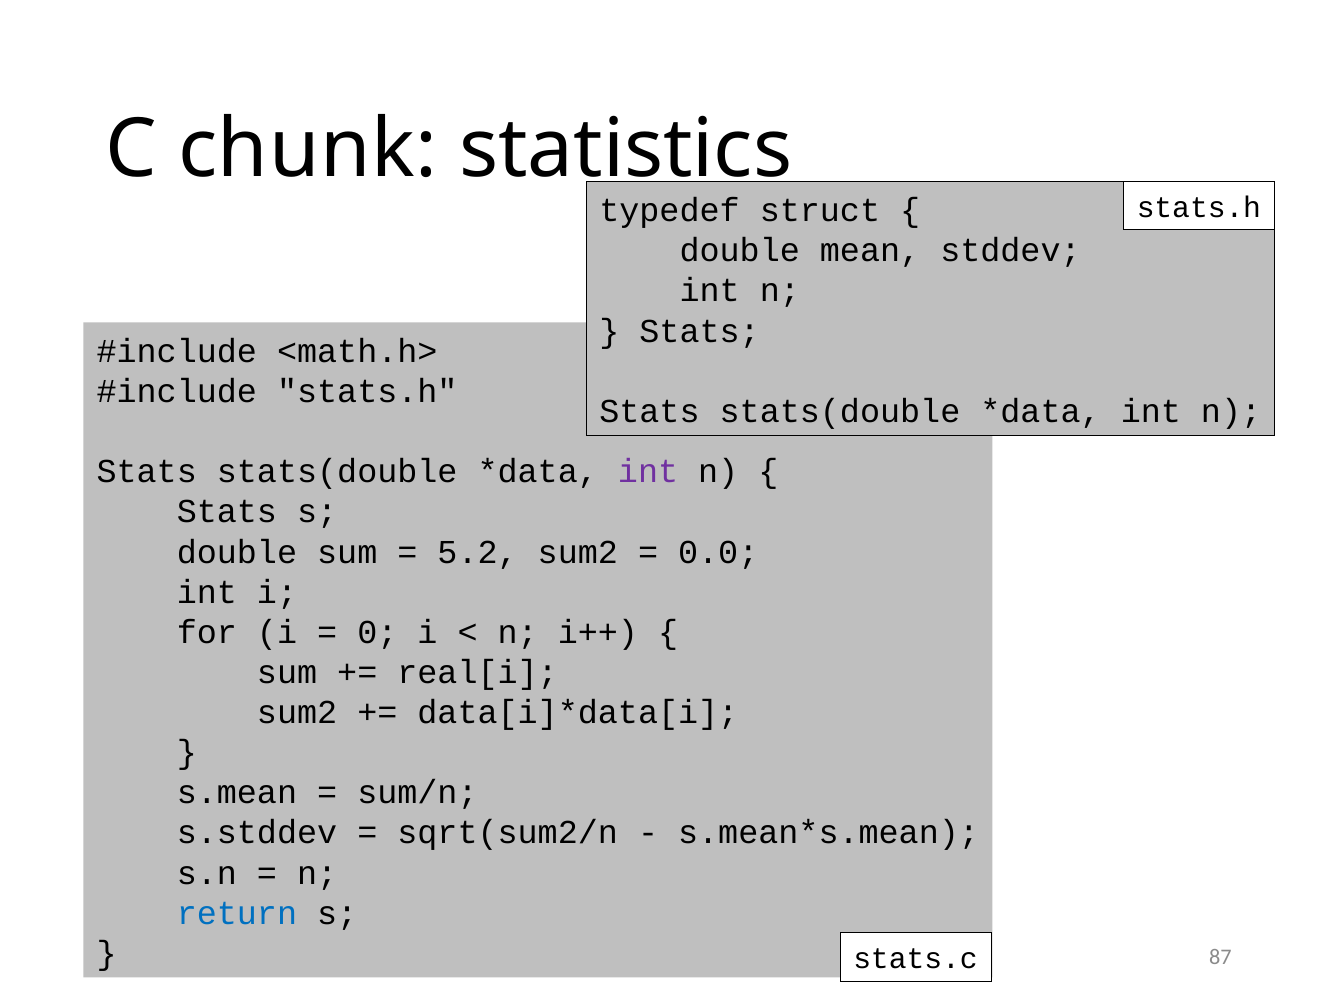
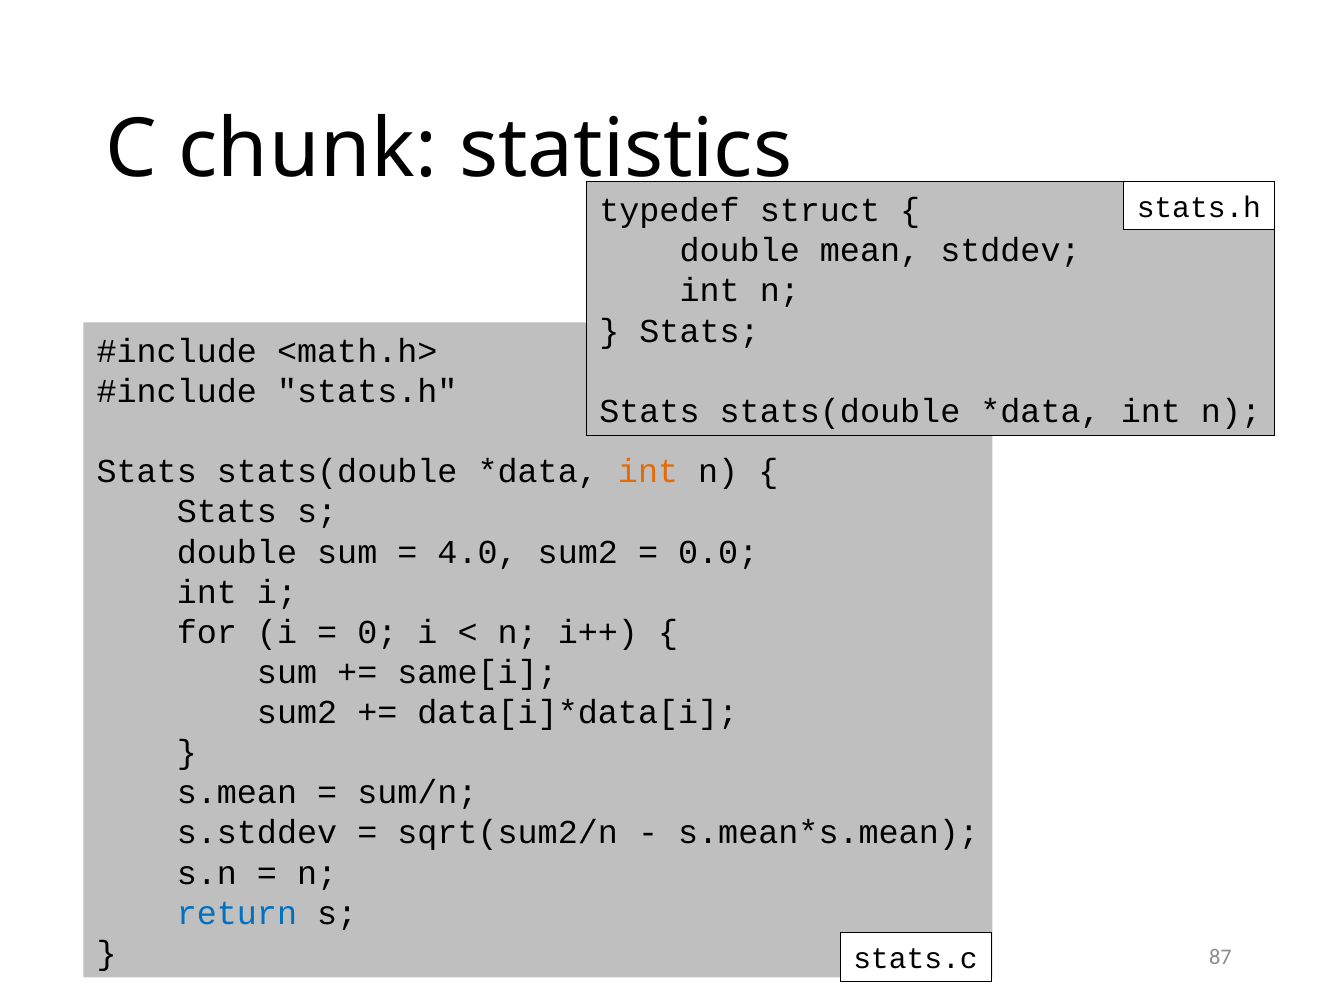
int at (648, 472) colour: purple -> orange
5.2: 5.2 -> 4.0
real[i: real[i -> same[i
